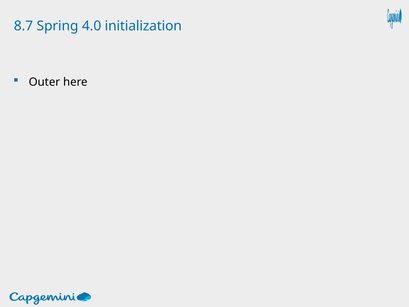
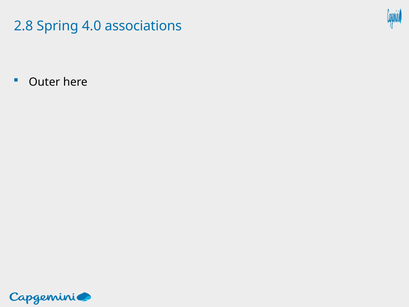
8.7: 8.7 -> 2.8
initialization: initialization -> associations
